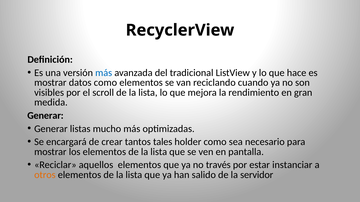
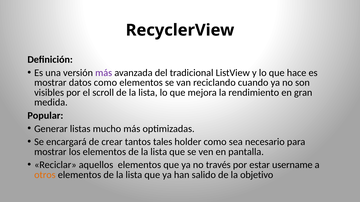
más at (104, 73) colour: blue -> purple
Generar at (45, 116): Generar -> Popular
instanciar: instanciar -> username
servidor: servidor -> objetivo
